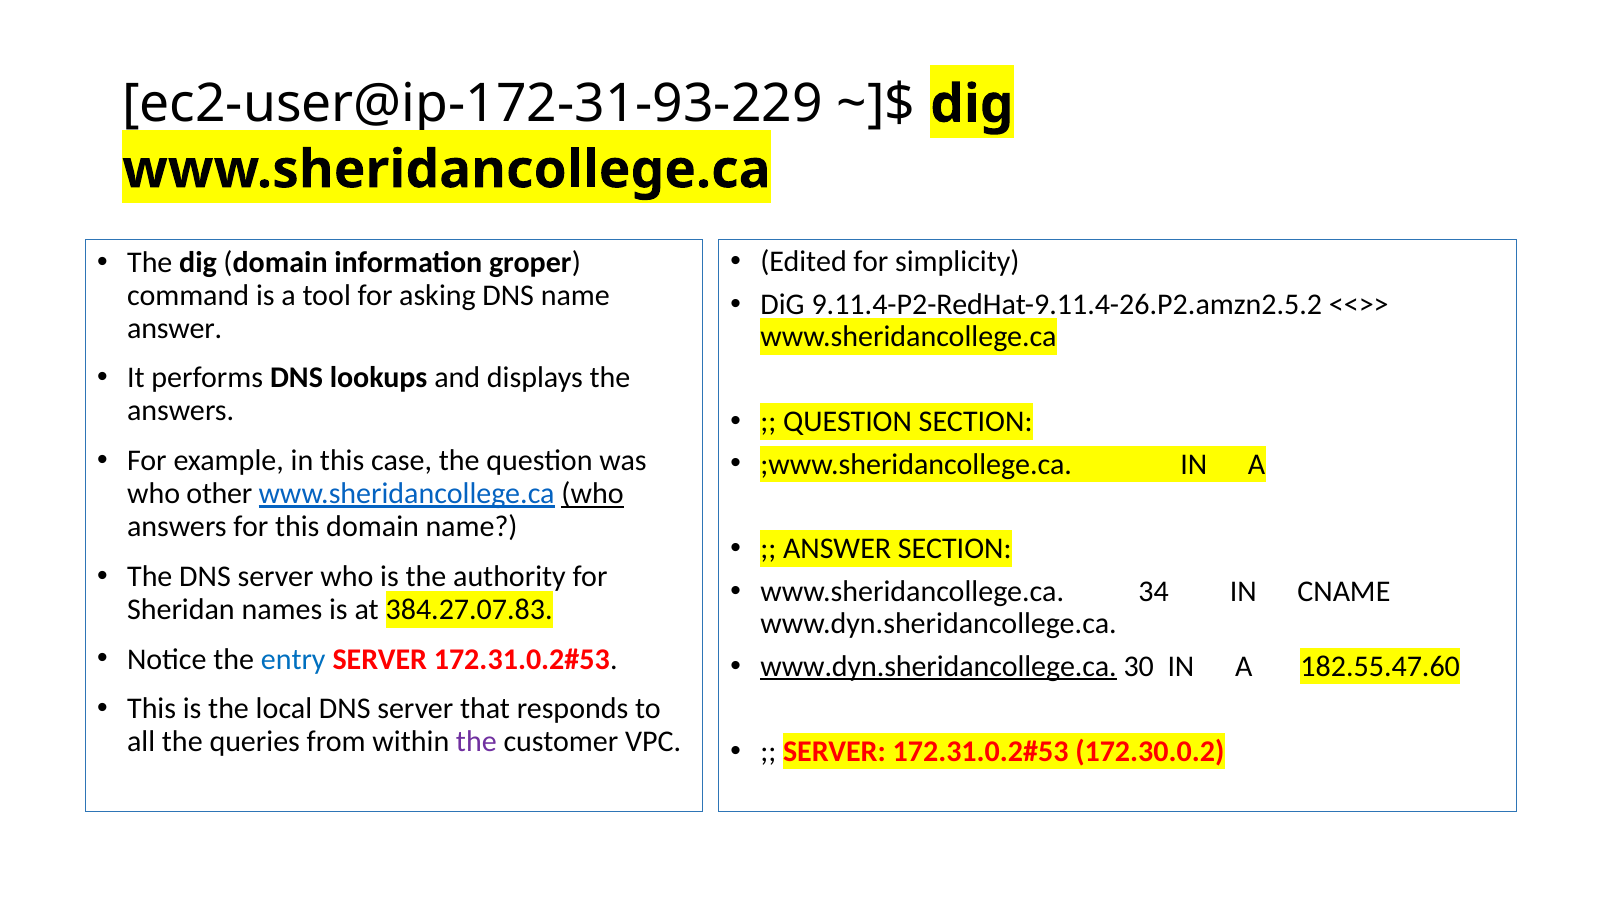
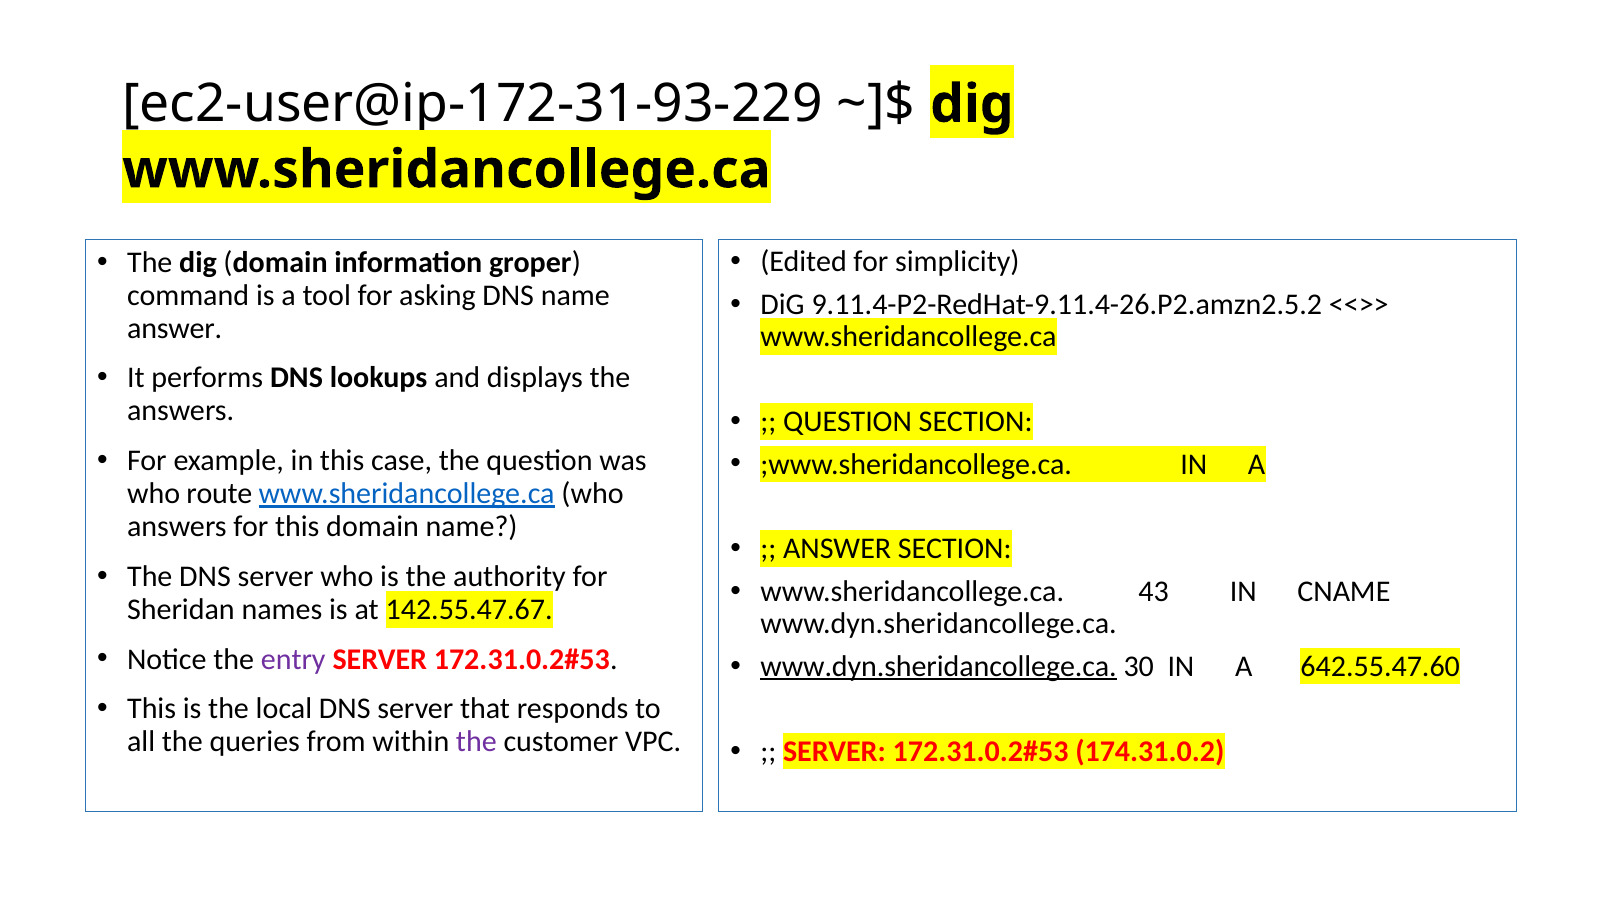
other: other -> route
who at (593, 494) underline: present -> none
34: 34 -> 43
384.27.07.83: 384.27.07.83 -> 142.55.47.67
entry colour: blue -> purple
182.55.47.60: 182.55.47.60 -> 642.55.47.60
172.30.0.2: 172.30.0.2 -> 174.31.0.2
